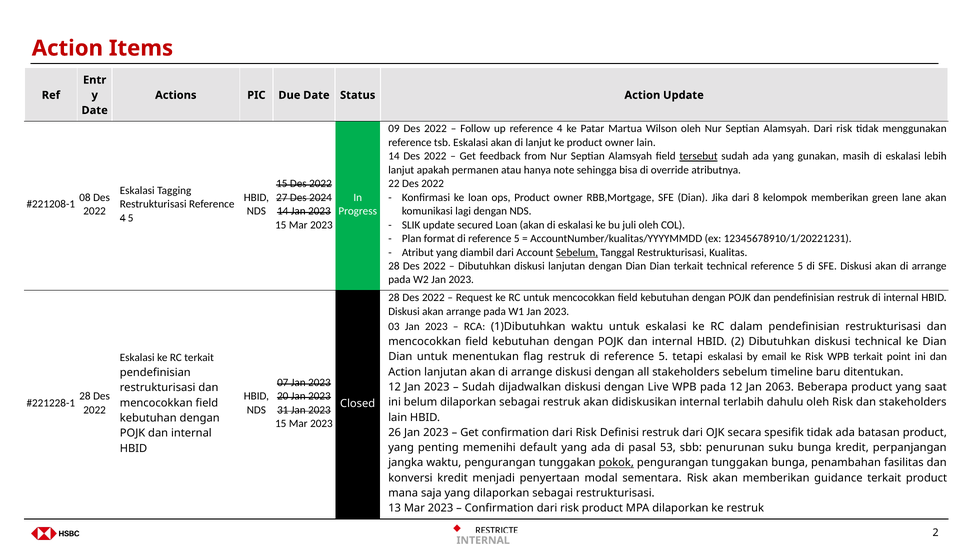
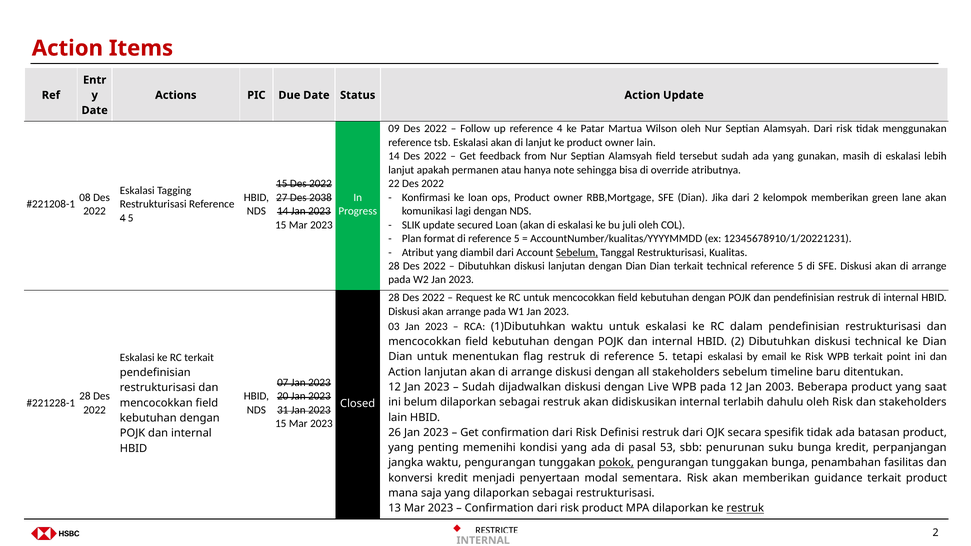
tersebut underline: present -> none
2024: 2024 -> 2038
dari 8: 8 -> 2
2063: 2063 -> 2003
default: default -> kondisi
restruk at (745, 508) underline: none -> present
